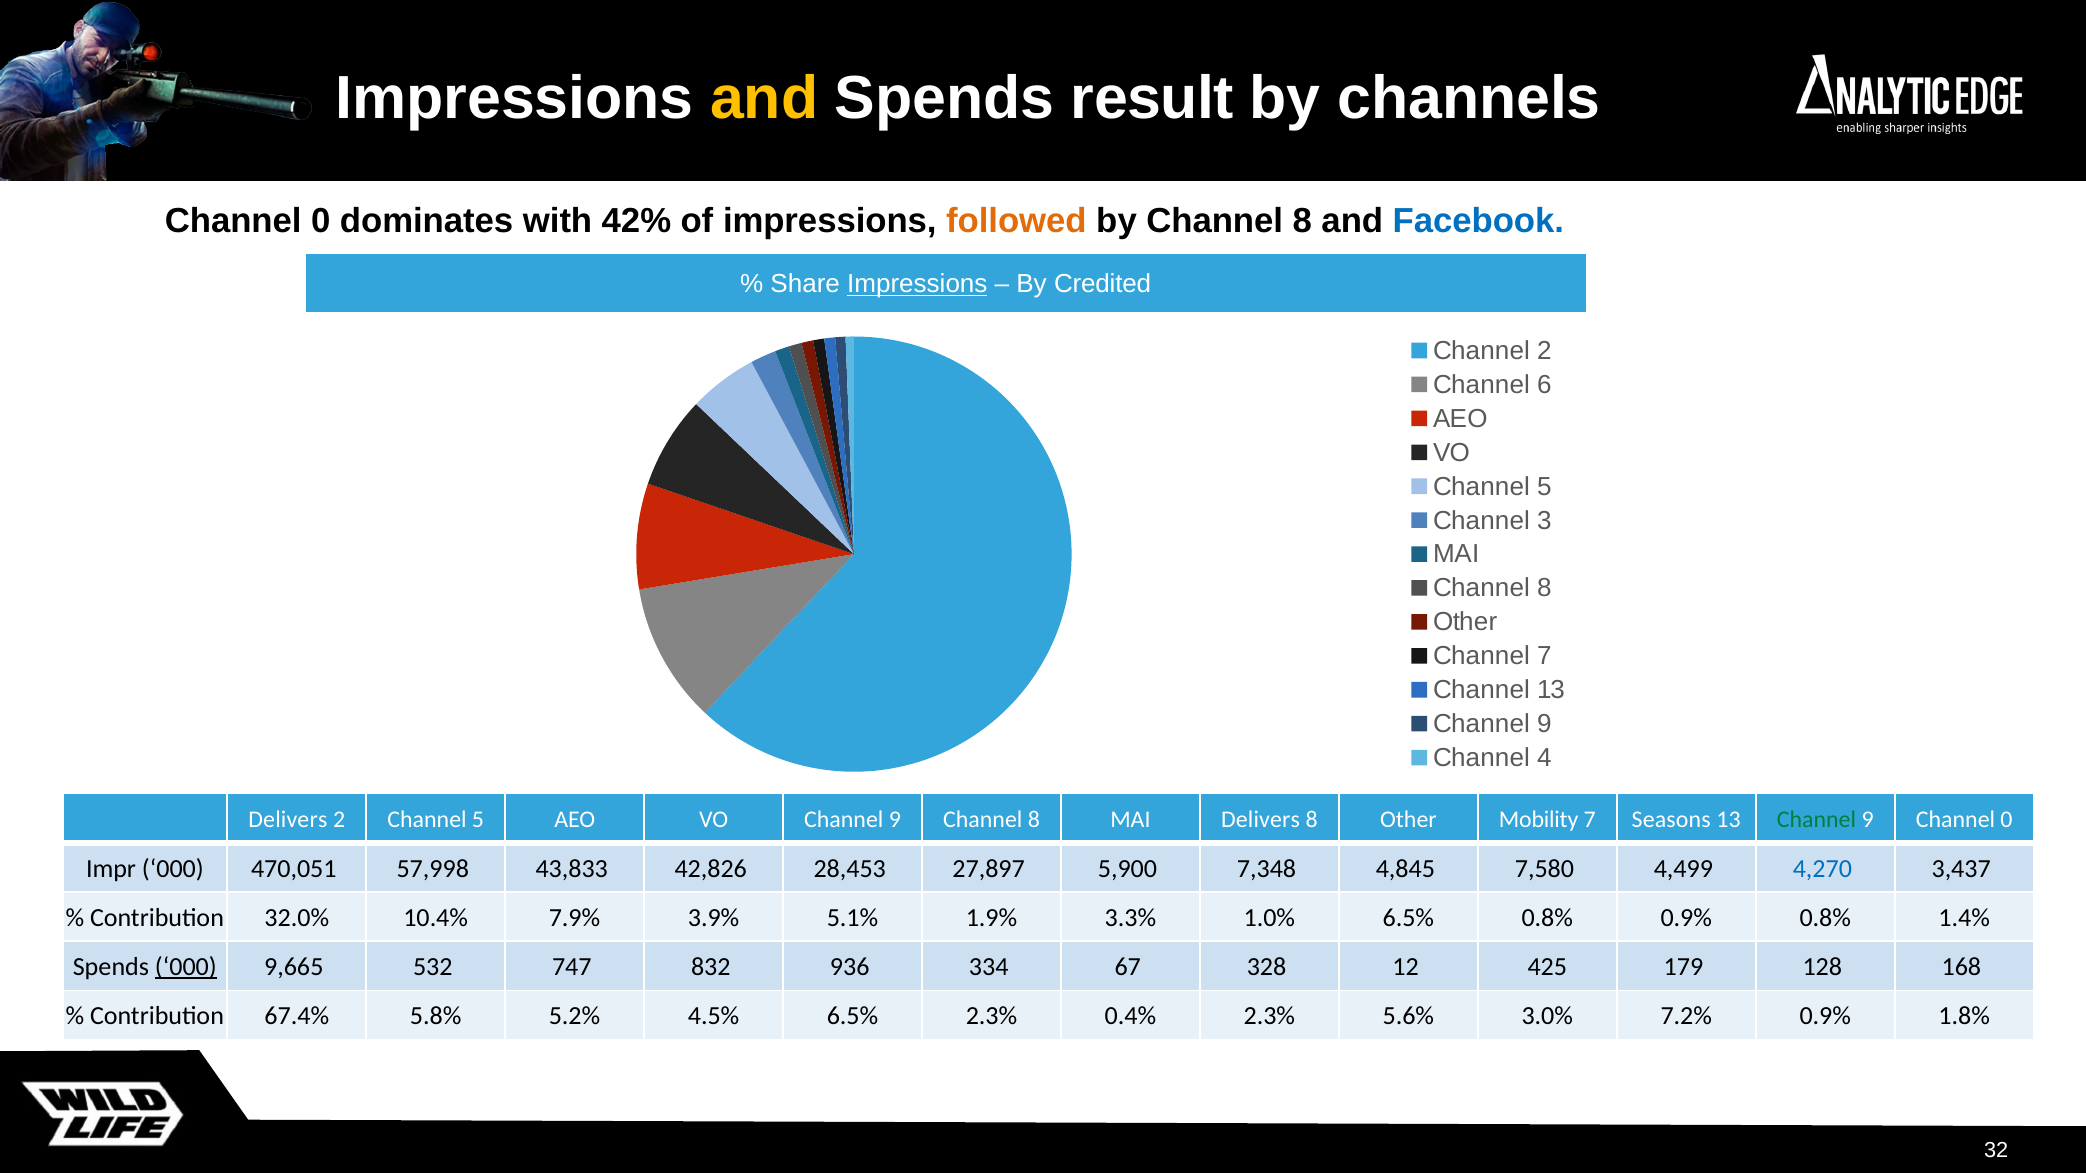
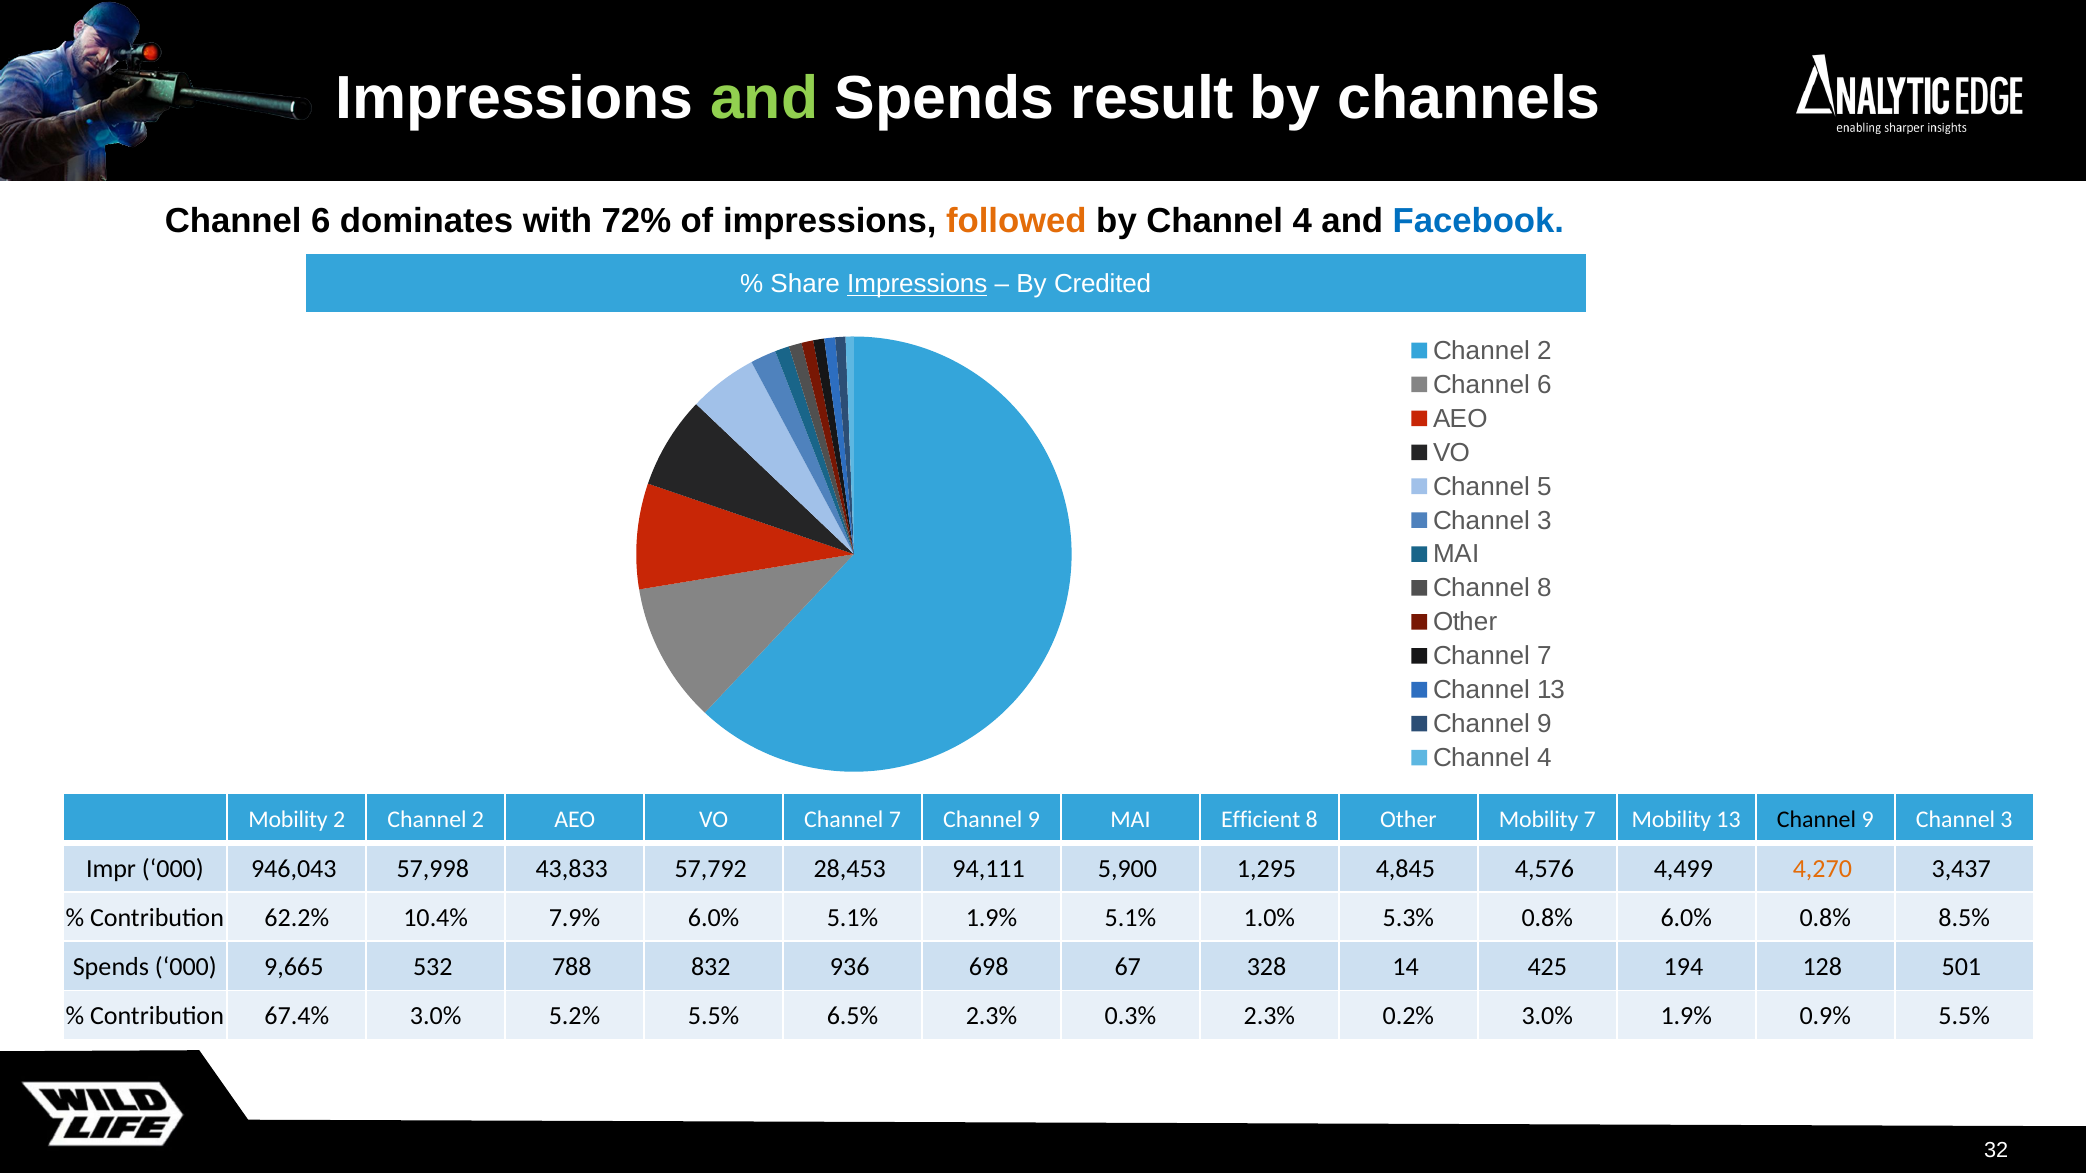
and at (764, 98) colour: yellow -> light green
0 at (321, 222): 0 -> 6
42%: 42% -> 72%
by Channel 8: 8 -> 4
Delivers at (288, 820): Delivers -> Mobility
2 Channel 5: 5 -> 2
VO Channel 9: 9 -> 7
8 at (1034, 820): 8 -> 9
MAI Delivers: Delivers -> Efficient
7 Seasons: Seasons -> Mobility
Channel at (1816, 820) colour: green -> black
9 Channel 0: 0 -> 3
470,051: 470,051 -> 946,043
42,826: 42,826 -> 57,792
27,897: 27,897 -> 94,111
7,348: 7,348 -> 1,295
7,580: 7,580 -> 4,576
4,270 colour: blue -> orange
32.0%: 32.0% -> 62.2%
7.9% 3.9%: 3.9% -> 6.0%
1.9% 3.3%: 3.3% -> 5.1%
1.0% 6.5%: 6.5% -> 5.3%
0.8% 0.9%: 0.9% -> 6.0%
1.4%: 1.4% -> 8.5%
000 at (186, 967) underline: present -> none
747: 747 -> 788
334: 334 -> 698
12: 12 -> 14
179: 179 -> 194
168: 168 -> 501
67.4% 5.8%: 5.8% -> 3.0%
5.2% 4.5%: 4.5% -> 5.5%
0.4%: 0.4% -> 0.3%
5.6%: 5.6% -> 0.2%
3.0% 7.2%: 7.2% -> 1.9%
0.9% 1.8%: 1.8% -> 5.5%
